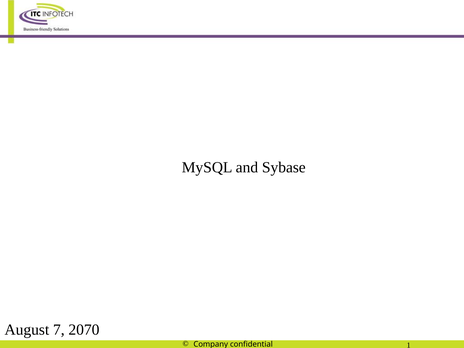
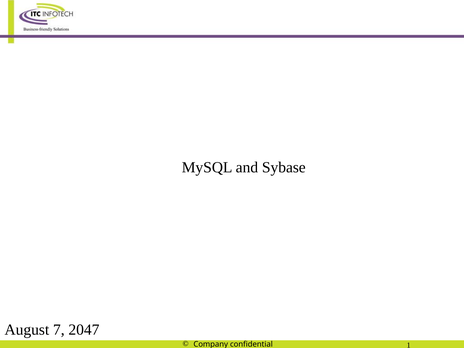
2070: 2070 -> 2047
